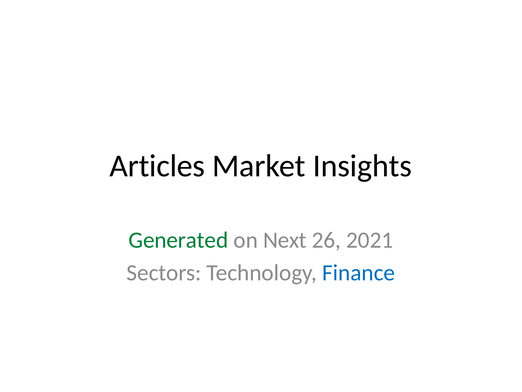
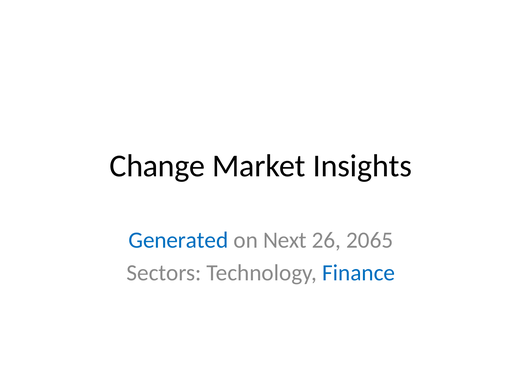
Articles: Articles -> Change
Generated colour: green -> blue
2021: 2021 -> 2065
